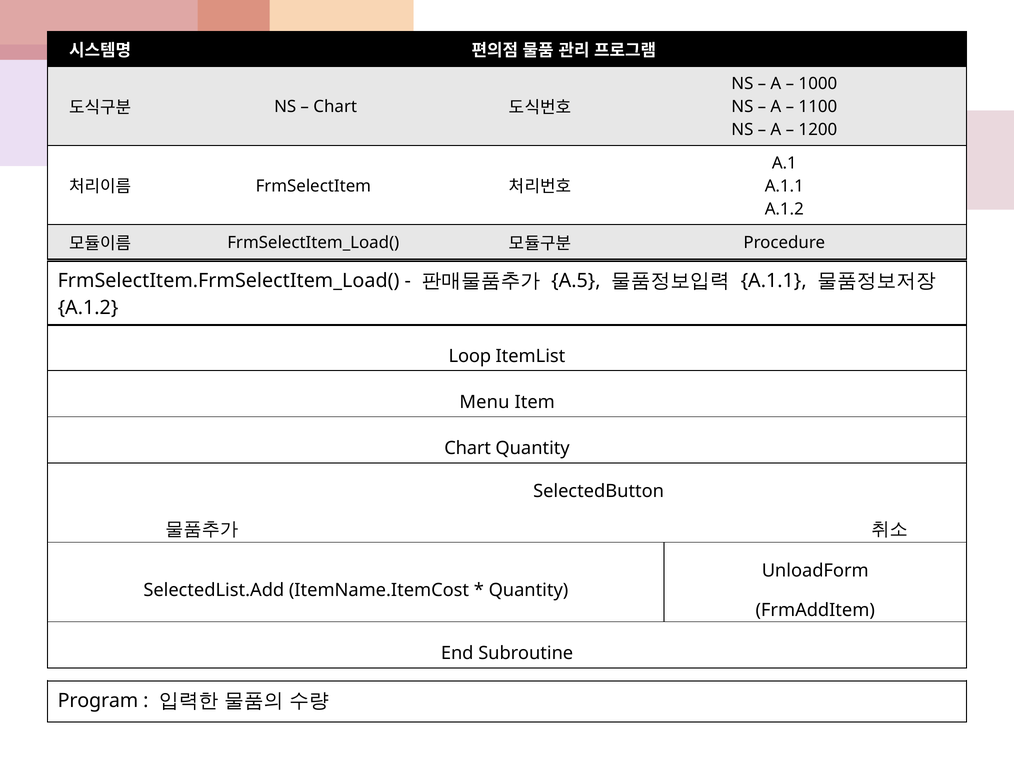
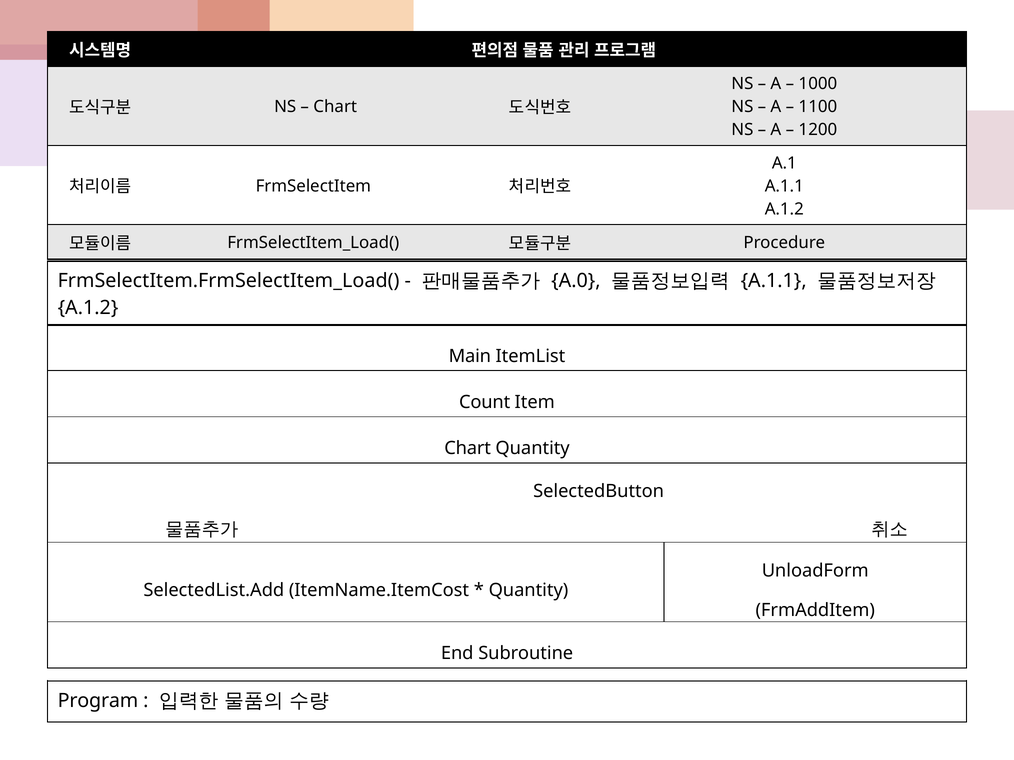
A.5: A.5 -> A.0
Loop: Loop -> Main
Menu: Menu -> Count
